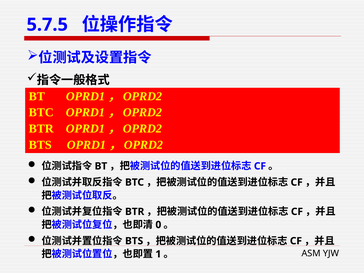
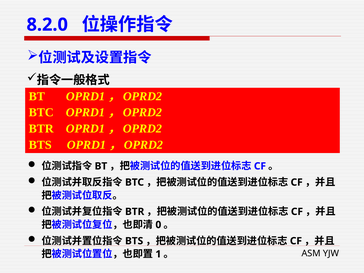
5.7.5: 5.7.5 -> 8.2.0
